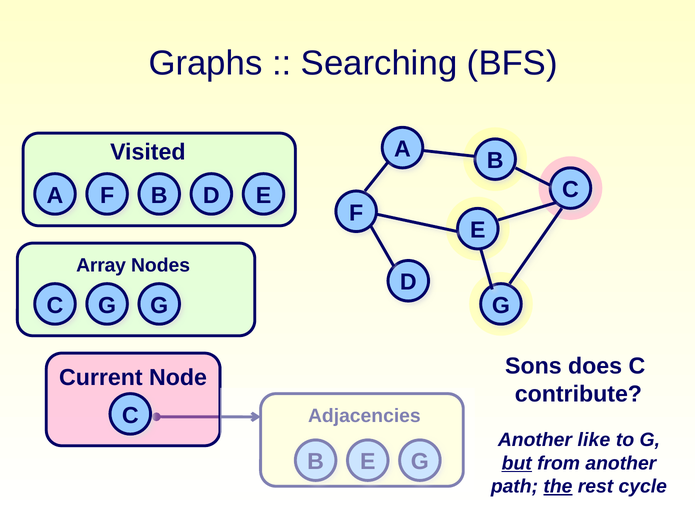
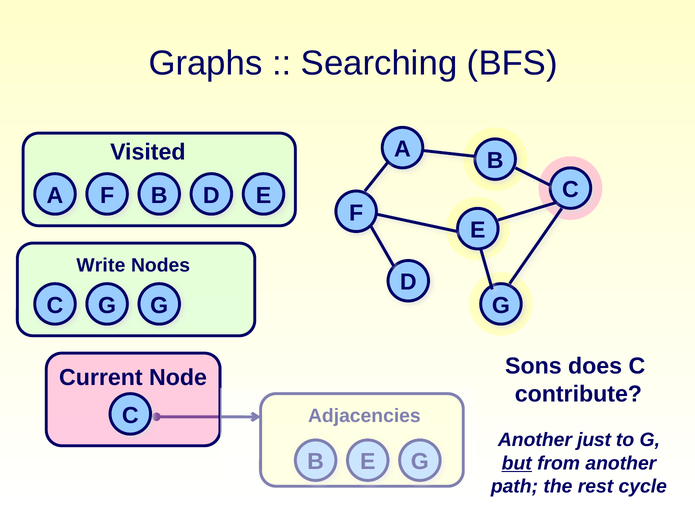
Array: Array -> Write
like: like -> just
the underline: present -> none
